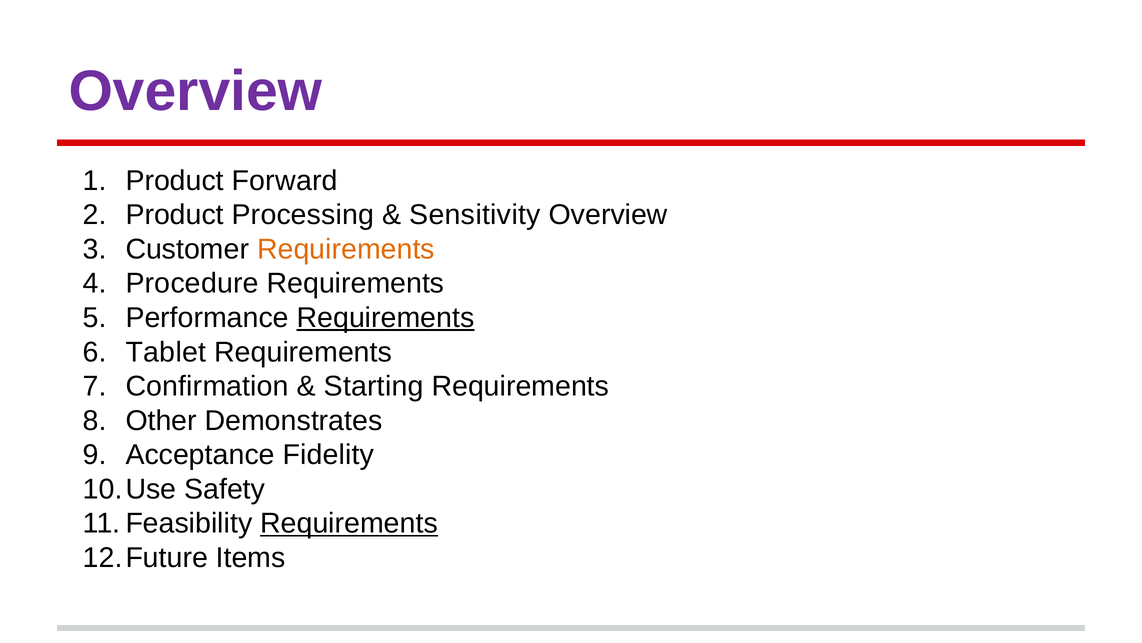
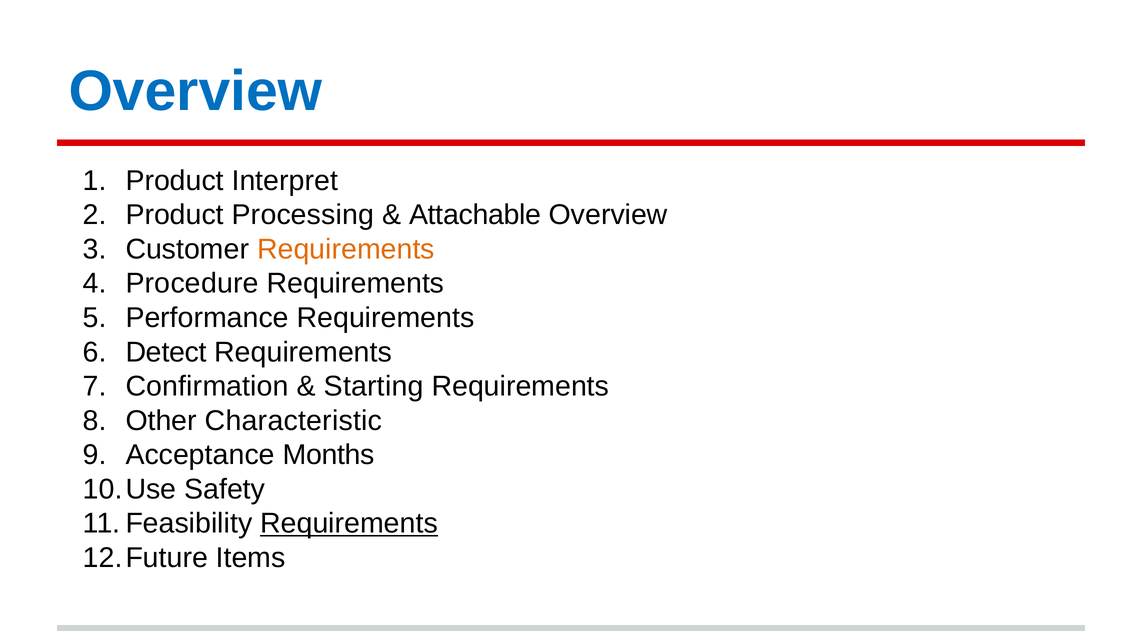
Overview at (195, 91) colour: purple -> blue
Forward: Forward -> Interpret
Sensitivity: Sensitivity -> Attachable
Requirements at (386, 317) underline: present -> none
Tablet: Tablet -> Detect
Demonstrates: Demonstrates -> Characteristic
Fidelity: Fidelity -> Months
